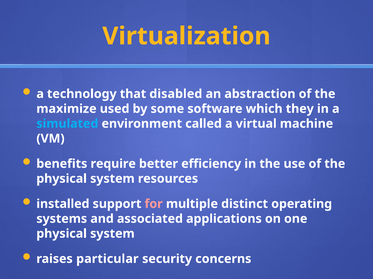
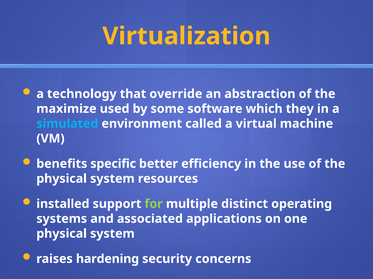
disabled: disabled -> override
require: require -> specific
for colour: pink -> light green
particular: particular -> hardening
